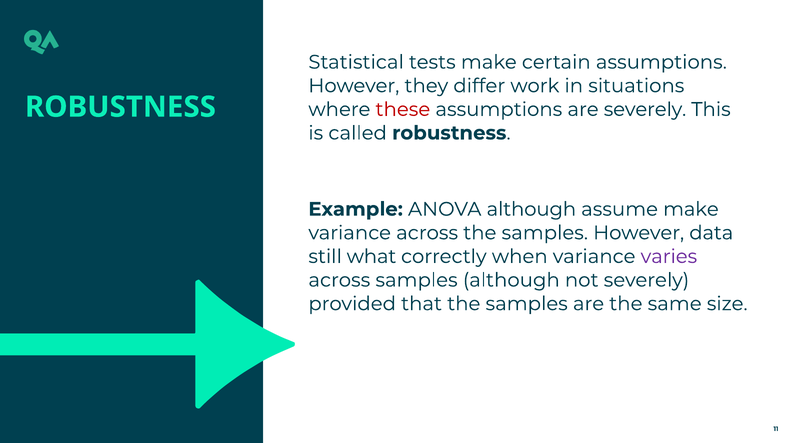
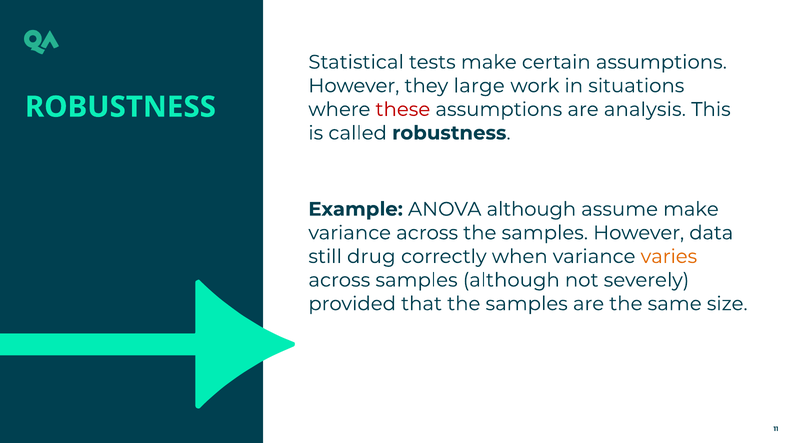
differ: differ -> large
are severely: severely -> analysis
what: what -> drug
varies colour: purple -> orange
